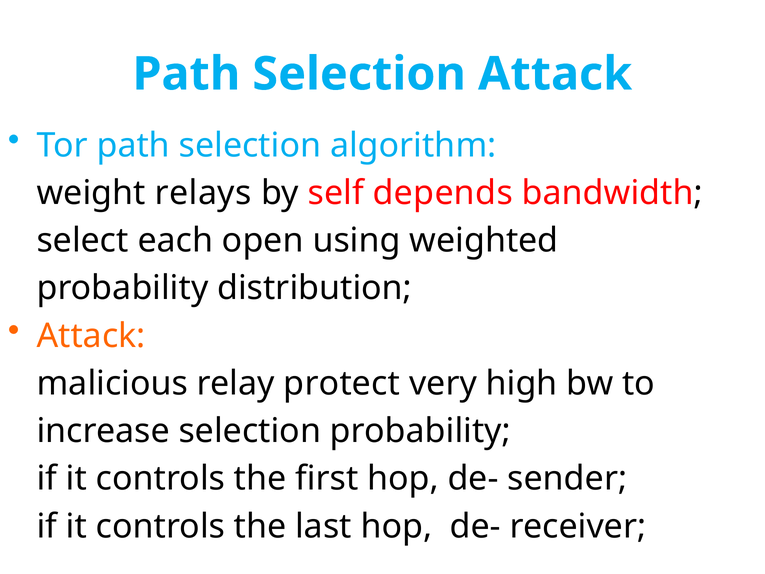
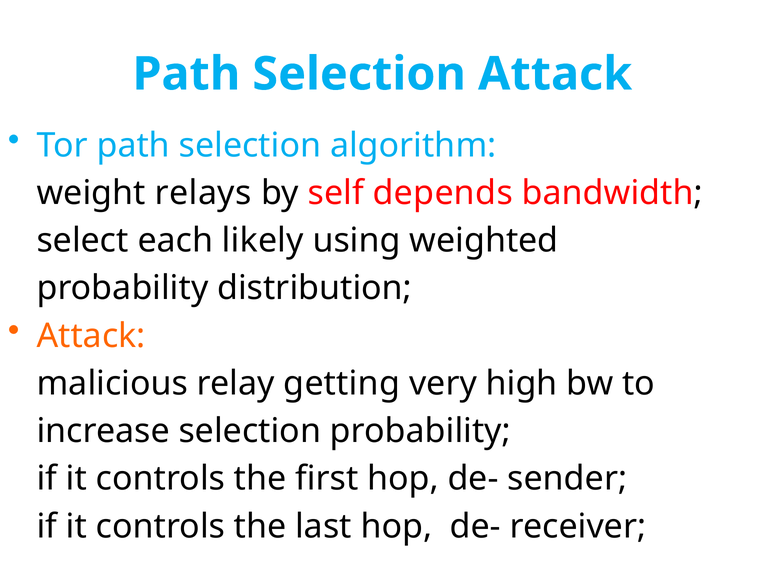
open: open -> likely
protect: protect -> getting
